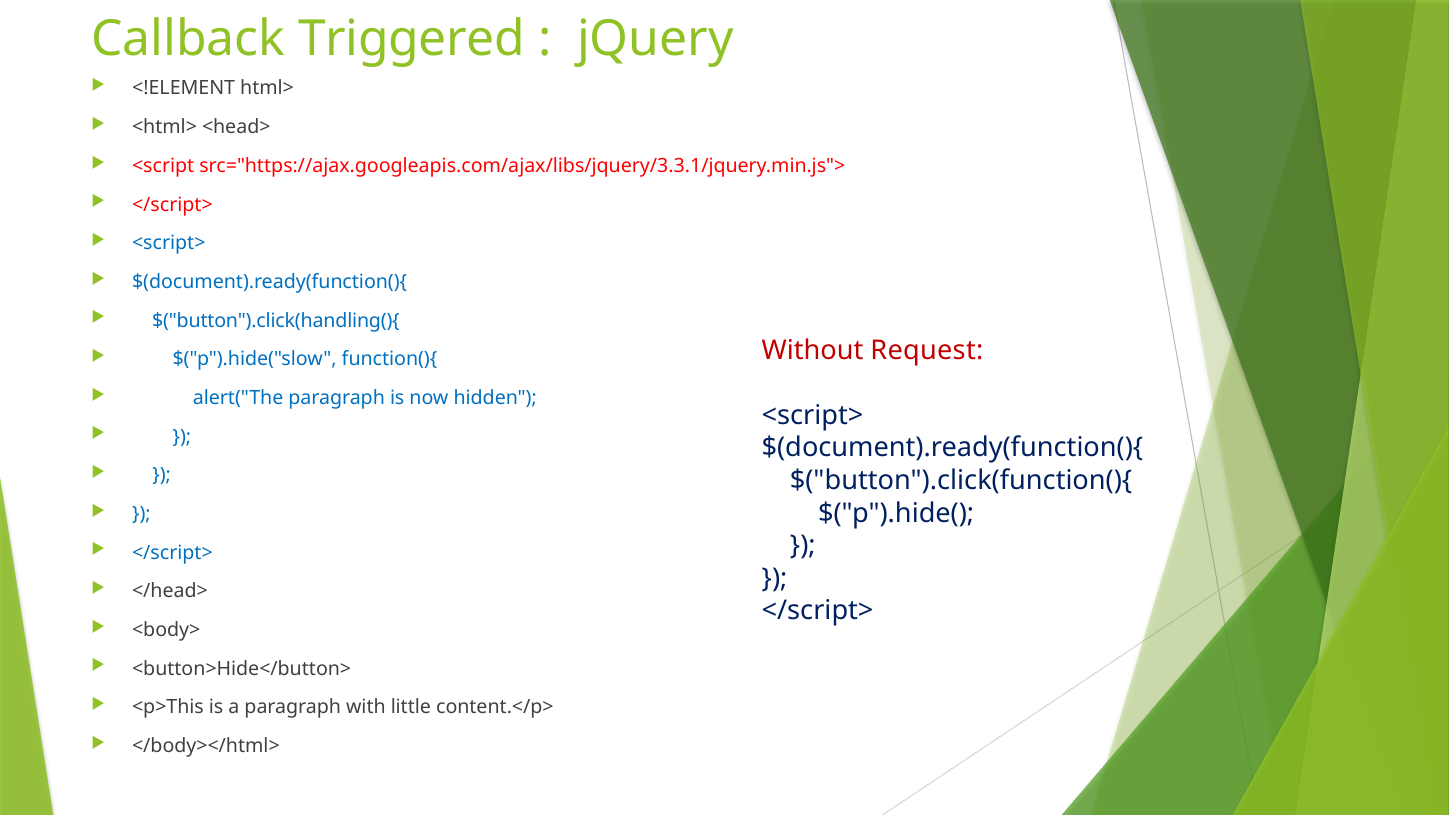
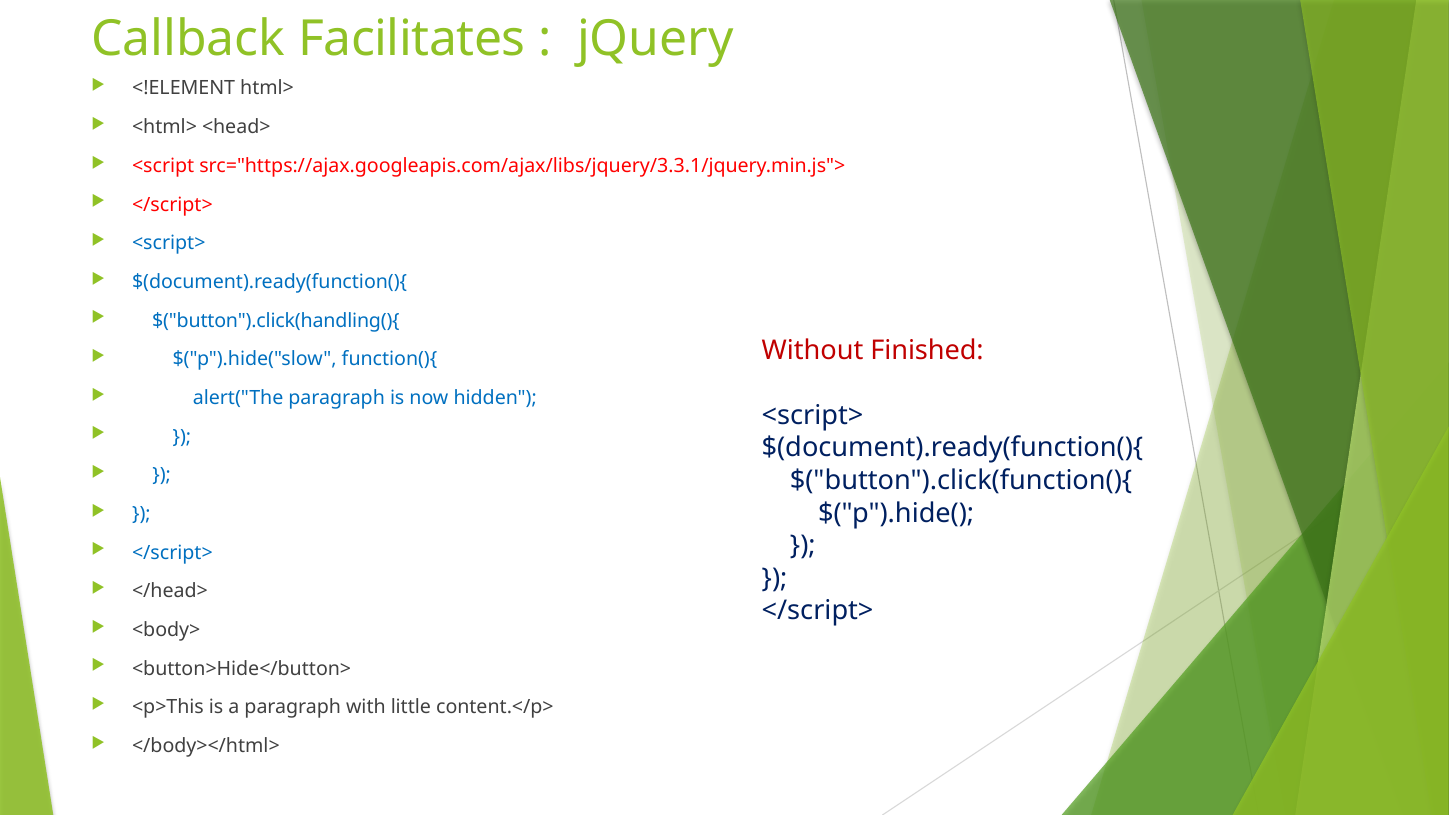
Triggered: Triggered -> Facilitates
Request: Request -> Finished
